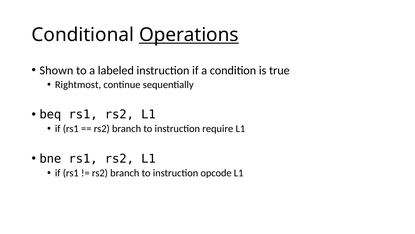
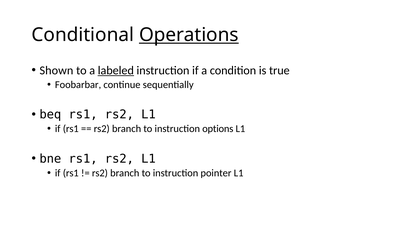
labeled underline: none -> present
Rightmost: Rightmost -> Foobarbar
require: require -> options
opcode: opcode -> pointer
